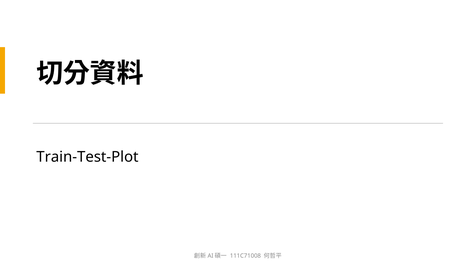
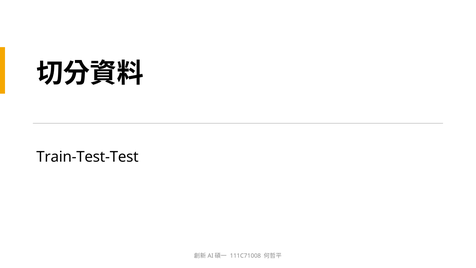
Train-Test-Plot: Train-Test-Plot -> Train-Test-Test
